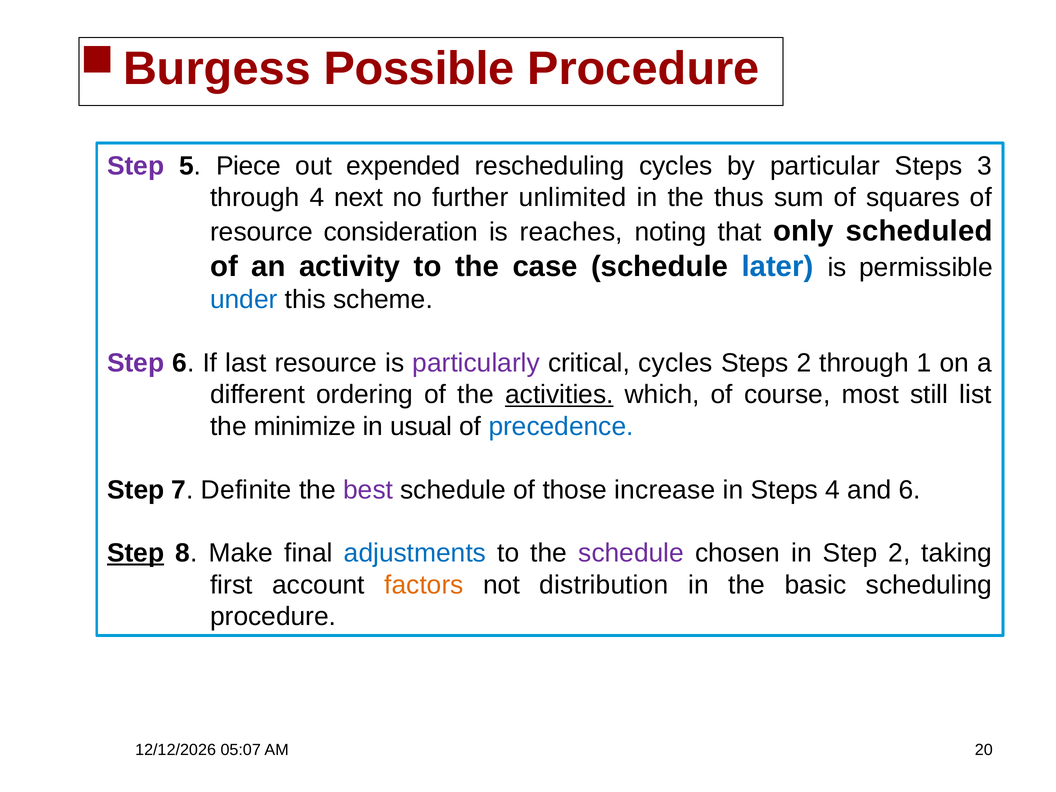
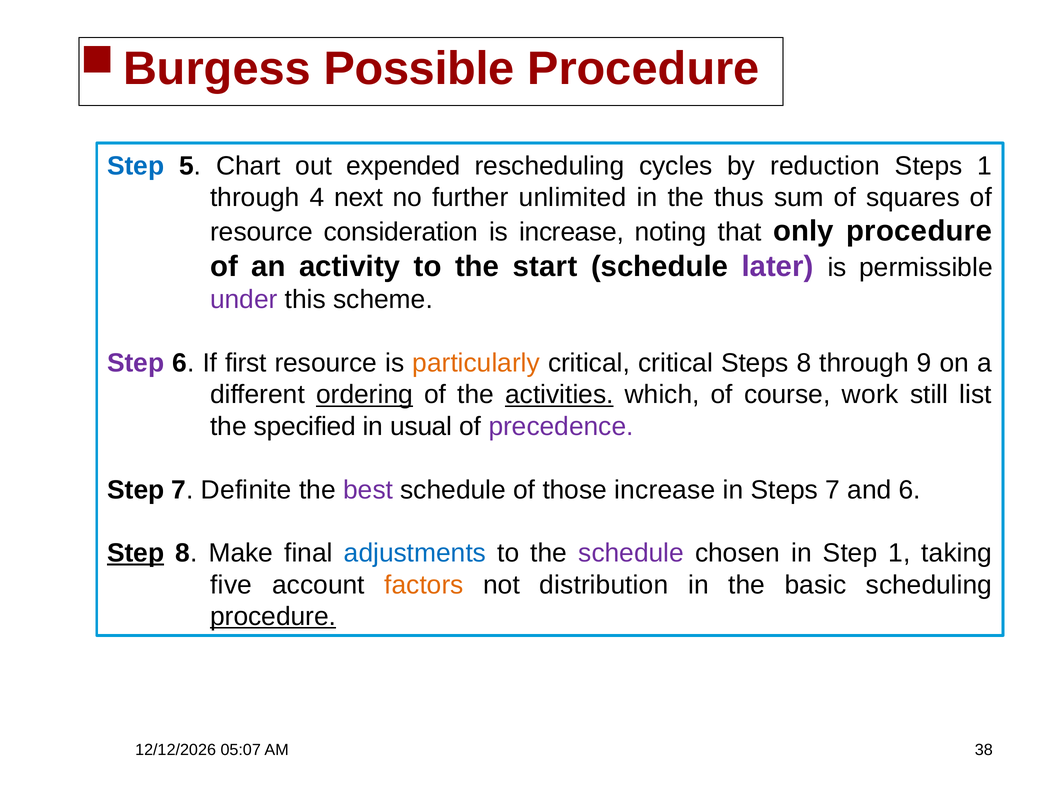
Step at (136, 166) colour: purple -> blue
Piece: Piece -> Chart
particular: particular -> reduction
Steps 3: 3 -> 1
is reaches: reaches -> increase
only scheduled: scheduled -> procedure
case: case -> start
later colour: blue -> purple
under colour: blue -> purple
last: last -> first
particularly colour: purple -> orange
critical cycles: cycles -> critical
Steps 2: 2 -> 8
1: 1 -> 9
ordering underline: none -> present
most: most -> work
minimize: minimize -> specified
precedence colour: blue -> purple
Steps 4: 4 -> 7
Step 2: 2 -> 1
first: first -> five
procedure at (273, 617) underline: none -> present
20: 20 -> 38
